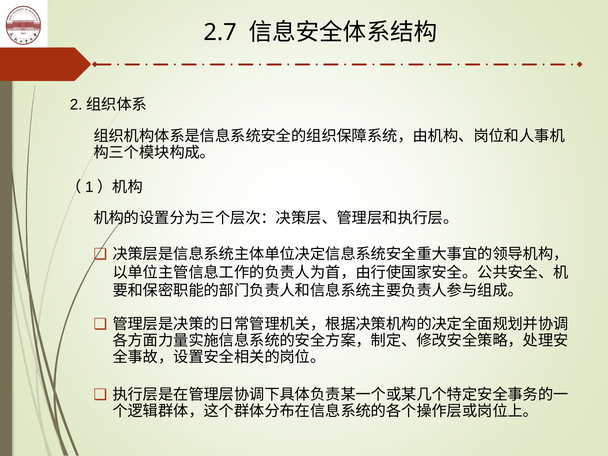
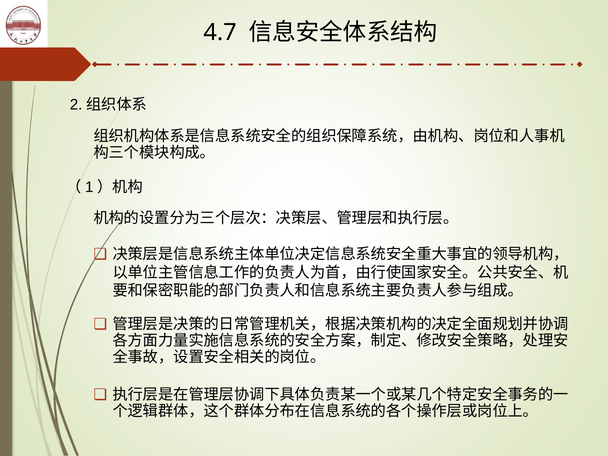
2.7: 2.7 -> 4.7
